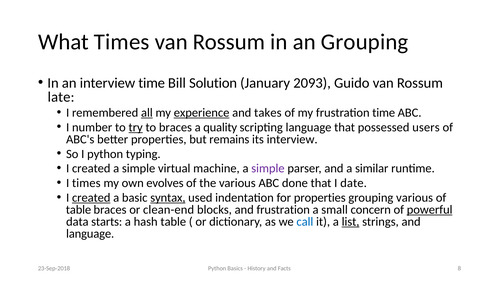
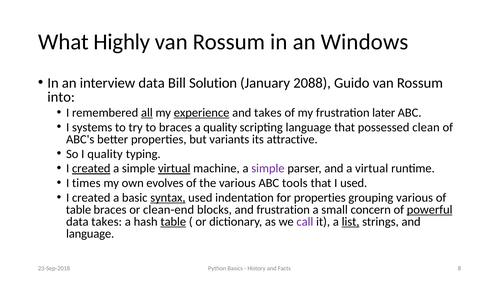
What Times: Times -> Highly
an Grouping: Grouping -> Windows
interview time: time -> data
2093: 2093 -> 2088
late: late -> into
frustration time: time -> later
number: number -> systems
try underline: present -> none
users: users -> clean
remains: remains -> variants
its interview: interview -> attractive
I python: python -> quality
created at (91, 168) underline: none -> present
virtual at (174, 168) underline: none -> present
a similar: similar -> virtual
done: done -> tools
I date: date -> used
created at (91, 197) underline: present -> none
data starts: starts -> takes
table at (173, 221) underline: none -> present
call colour: blue -> purple
